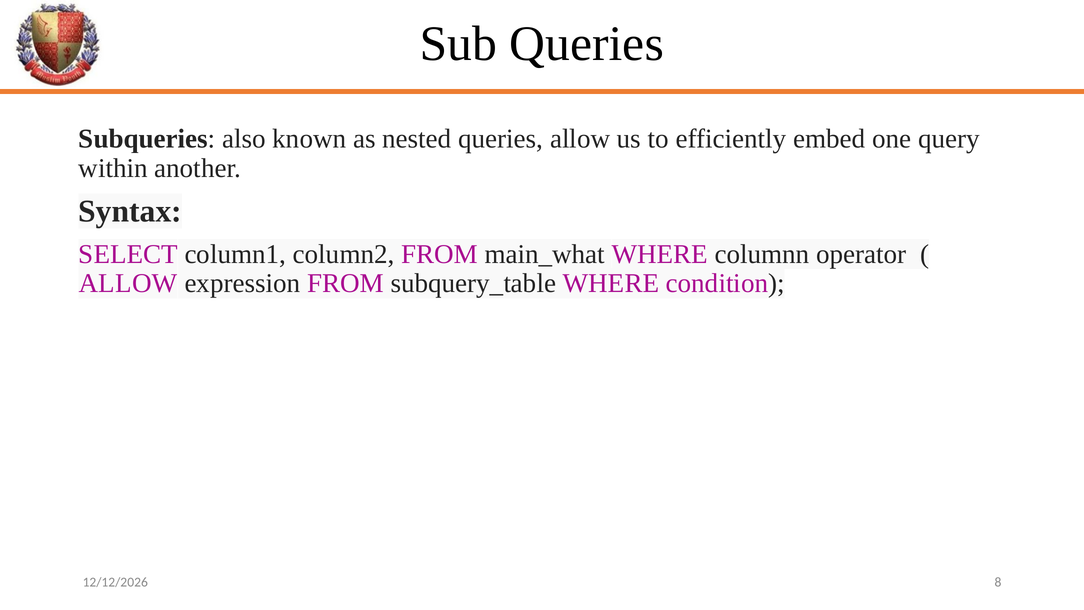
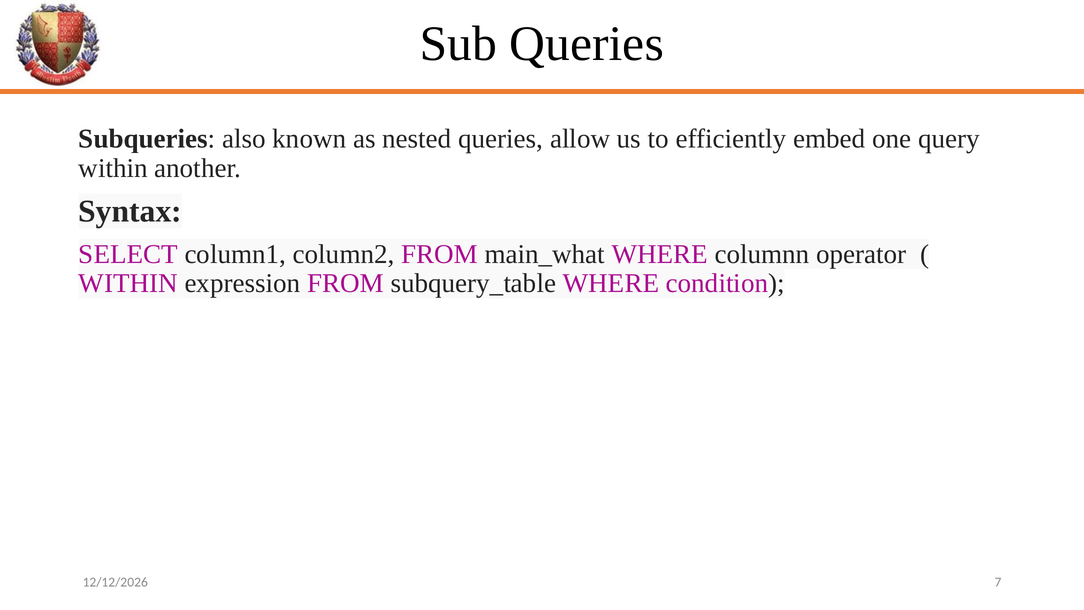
ALLOW at (128, 283): ALLOW -> WITHIN
8: 8 -> 7
